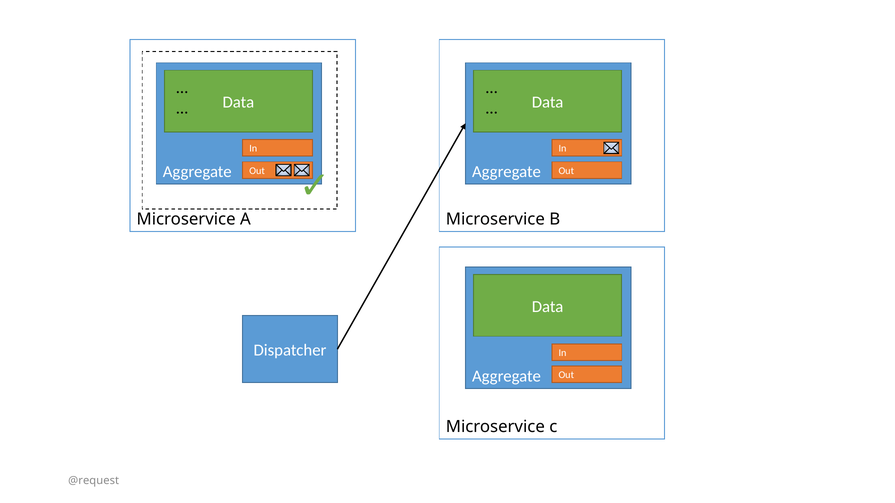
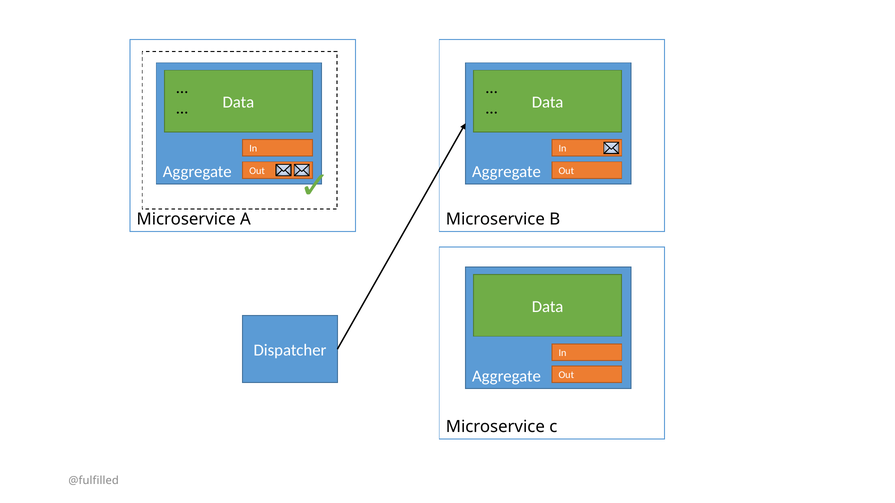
@request: @request -> @fulfilled
